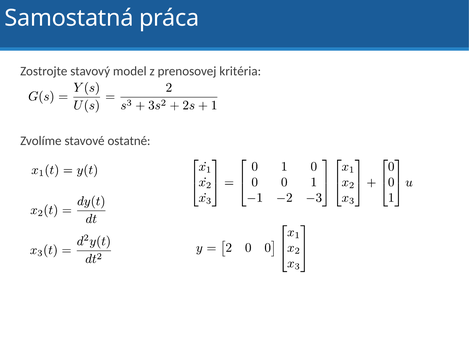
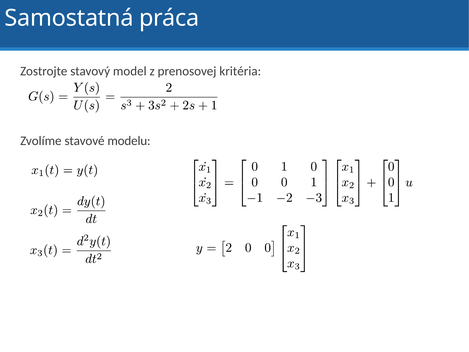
ostatné: ostatné -> modelu
